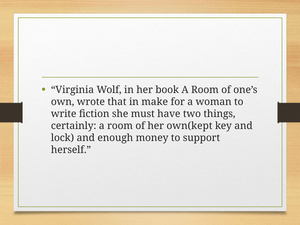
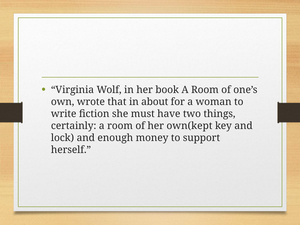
make: make -> about
